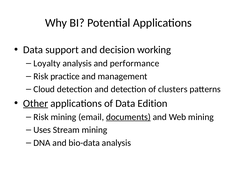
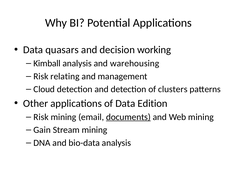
support: support -> quasars
Loyalty: Loyalty -> Kimball
performance: performance -> warehousing
practice: practice -> relating
Other underline: present -> none
Uses: Uses -> Gain
